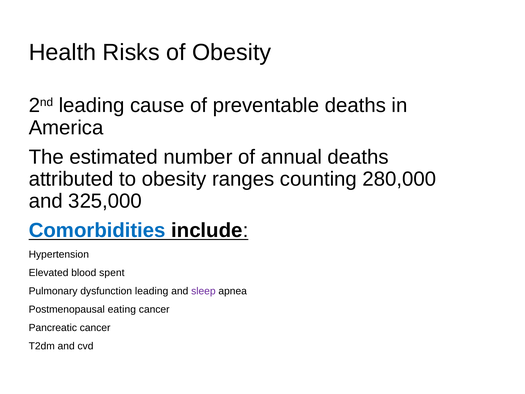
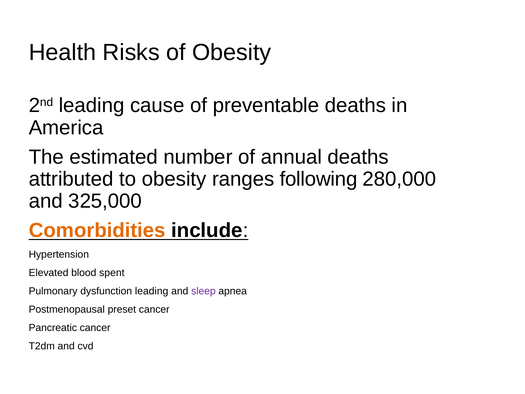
counting: counting -> following
Comorbidities colour: blue -> orange
eating: eating -> preset
